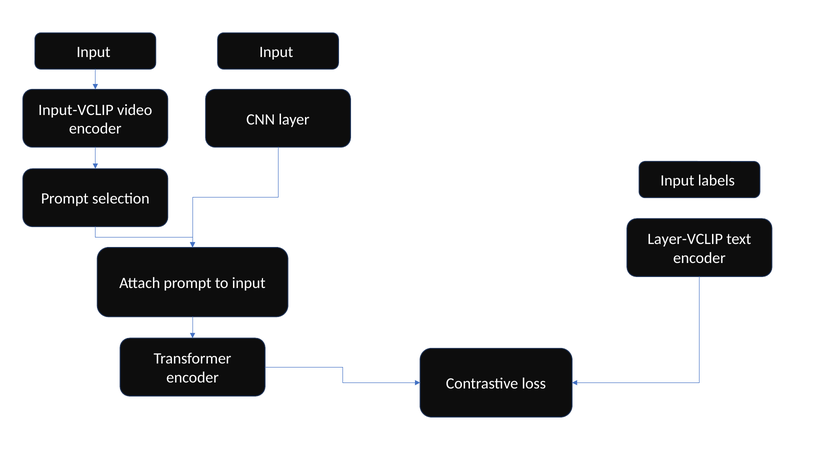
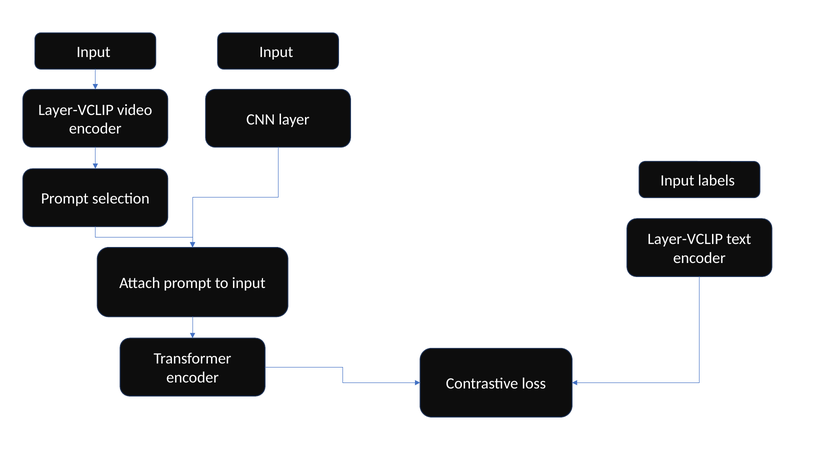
Input-VCLIP at (76, 110): Input-VCLIP -> Layer-VCLIP
